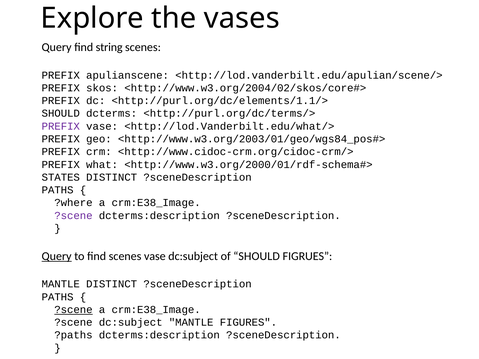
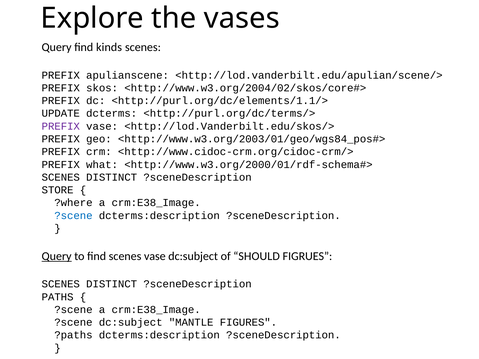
string: string -> kinds
SHOULD at (61, 114): SHOULD -> UPDATE
<http://lod.Vanderbilt.edu/what/>: <http://lod.Vanderbilt.edu/what/> -> <http://lod.Vanderbilt.edu/skos/>
STATES at (61, 177): STATES -> SCENES
PATHS at (58, 190): PATHS -> STORE
?scene at (73, 216) colour: purple -> blue
MANTLE at (61, 284): MANTLE -> SCENES
?scene at (73, 310) underline: present -> none
